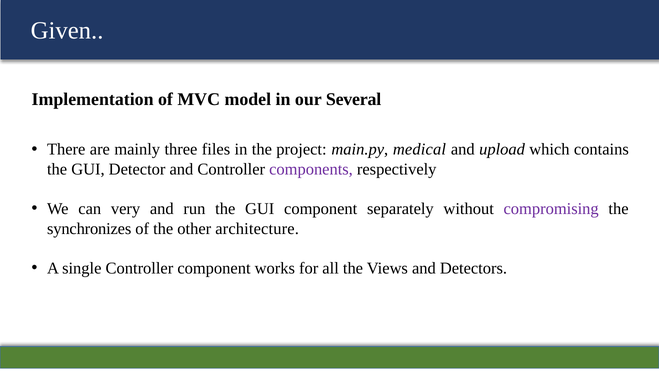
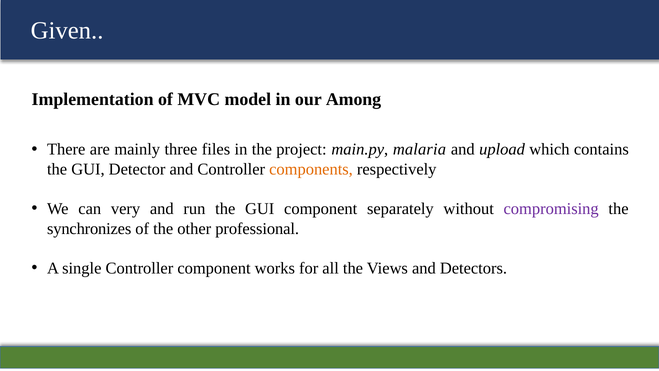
Several: Several -> Among
medical: medical -> malaria
components colour: purple -> orange
architecture: architecture -> professional
